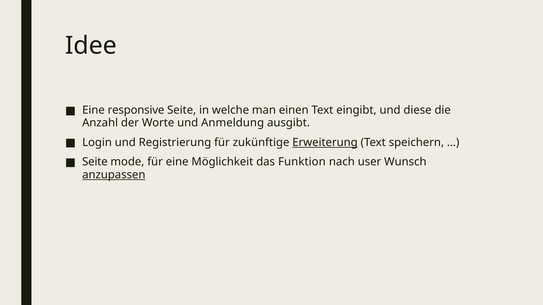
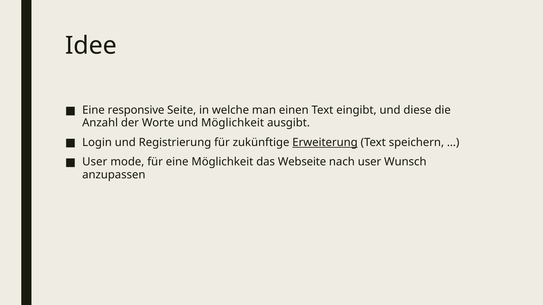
und Anmeldung: Anmeldung -> Möglichkeit
Seite at (95, 162): Seite -> User
Funktion: Funktion -> Webseite
anzupassen underline: present -> none
